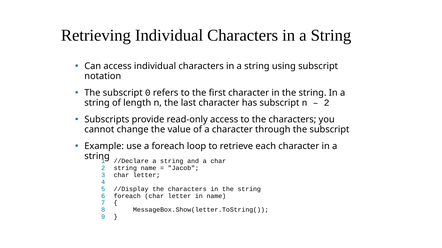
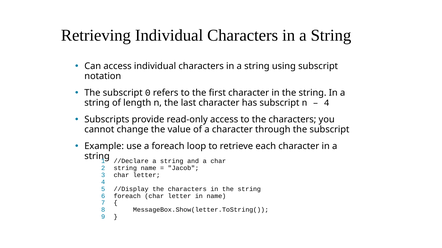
2 at (327, 103): 2 -> 4
